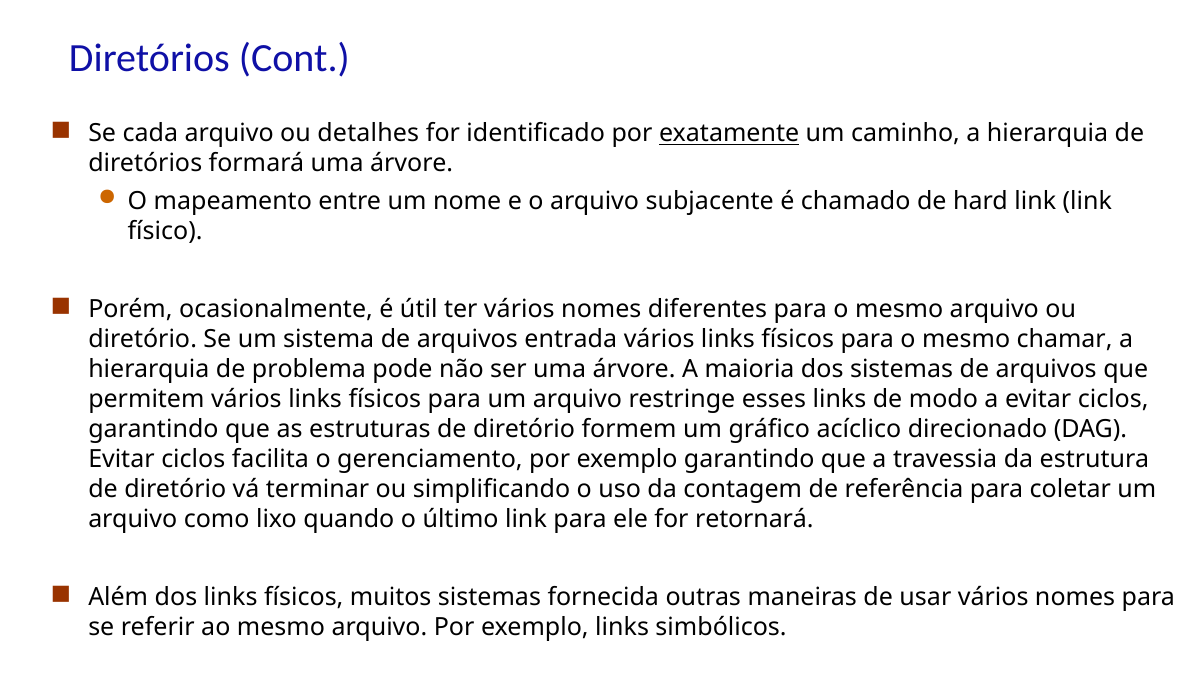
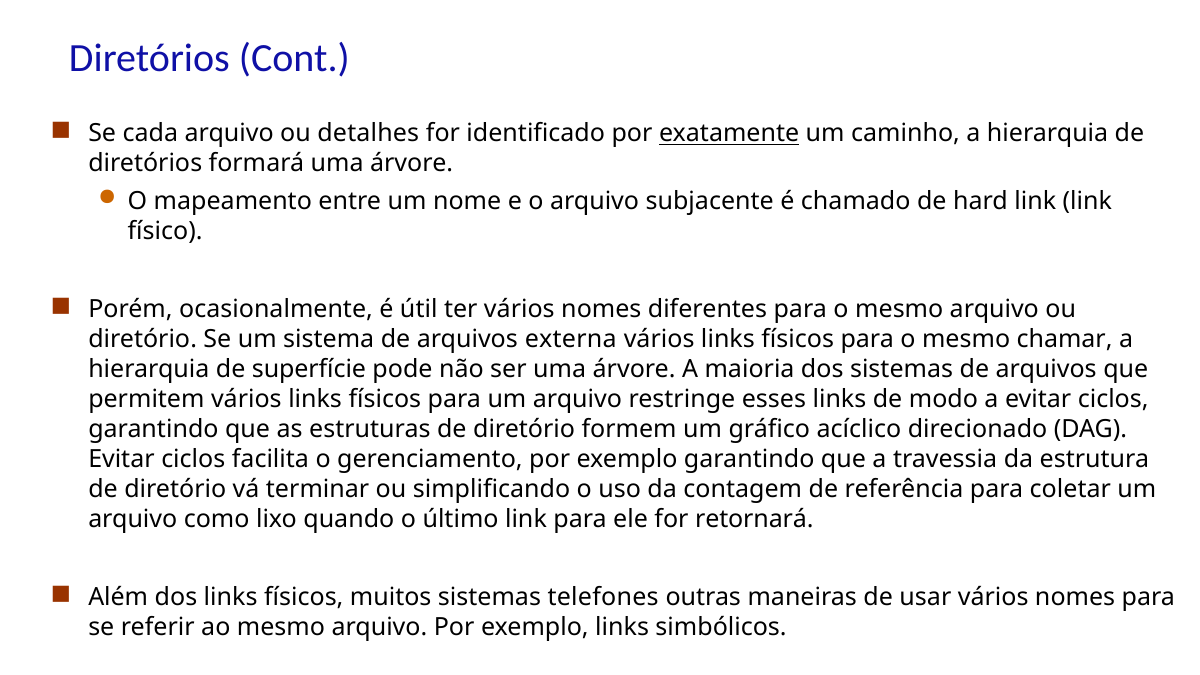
entrada: entrada -> externa
problema: problema -> superfície
fornecida: fornecida -> telefones
